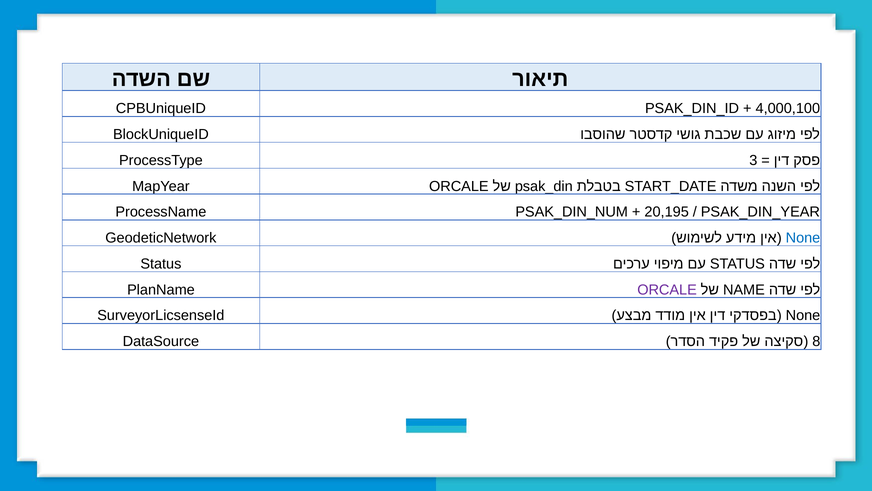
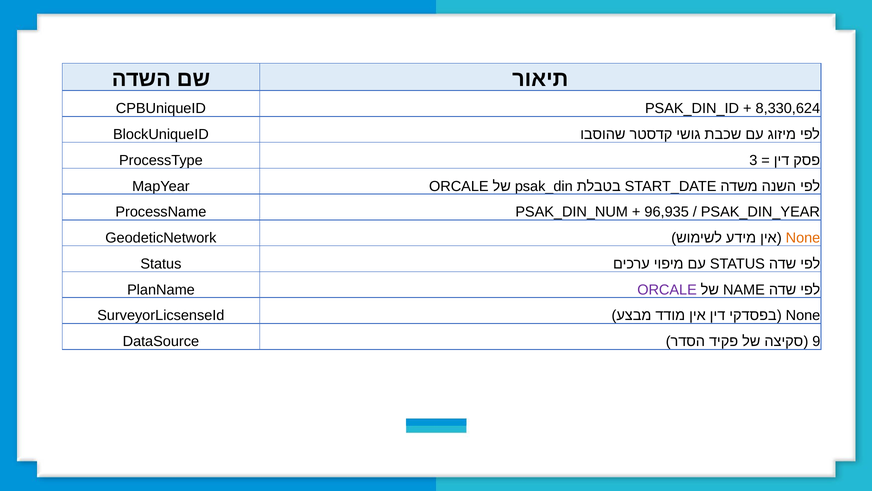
4,000,100: 4,000,100 -> 8,330,624
20,195: 20,195 -> 96,935
None at (803, 238) colour: blue -> orange
8: 8 -> 9
